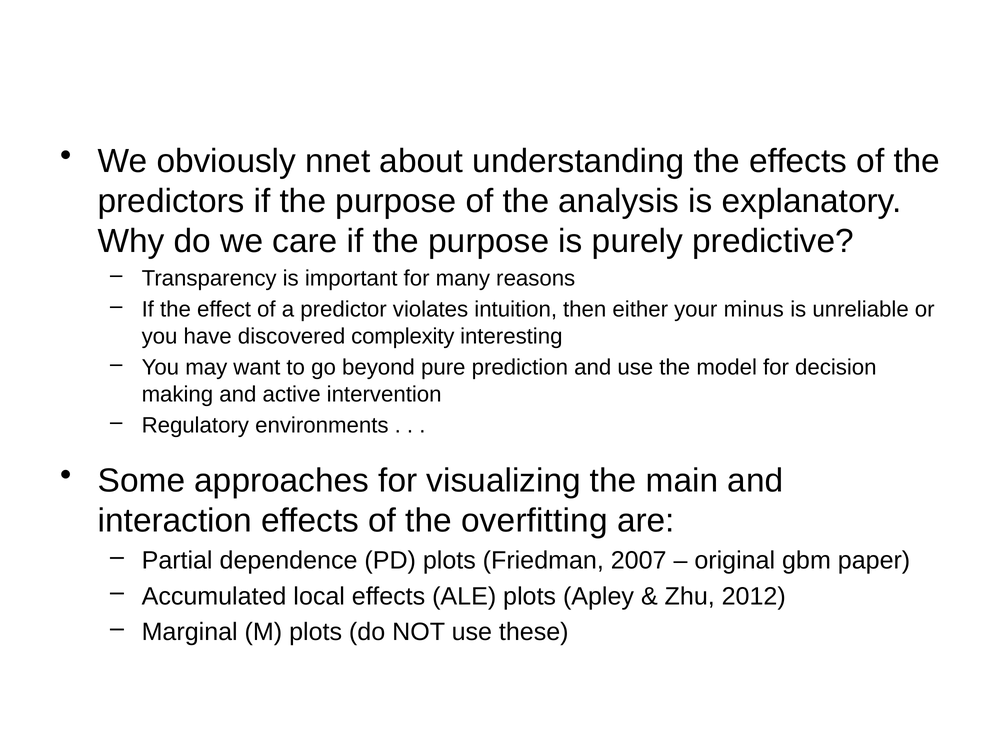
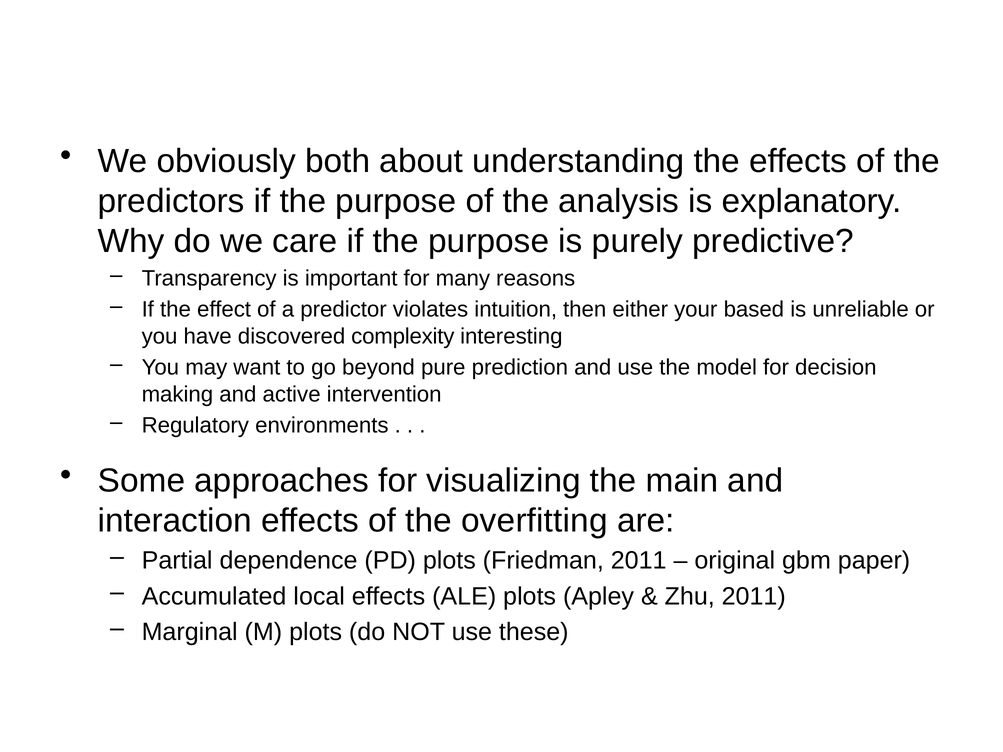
nnet: nnet -> both
minus: minus -> based
Friedman 2007: 2007 -> 2011
Zhu 2012: 2012 -> 2011
